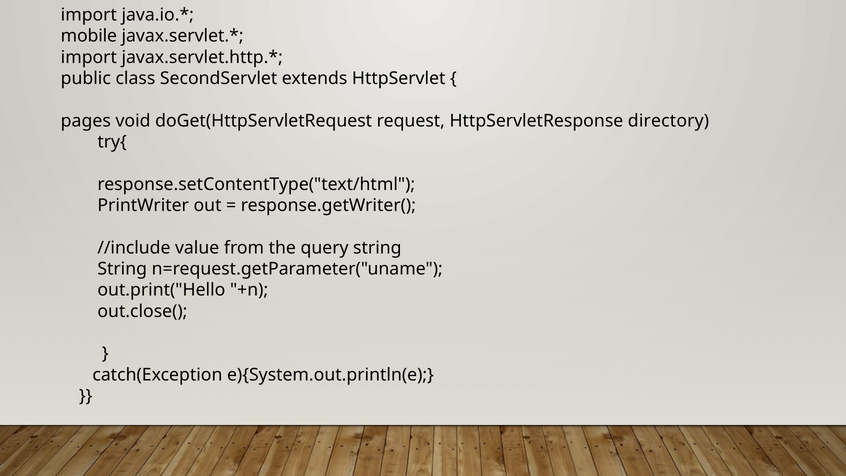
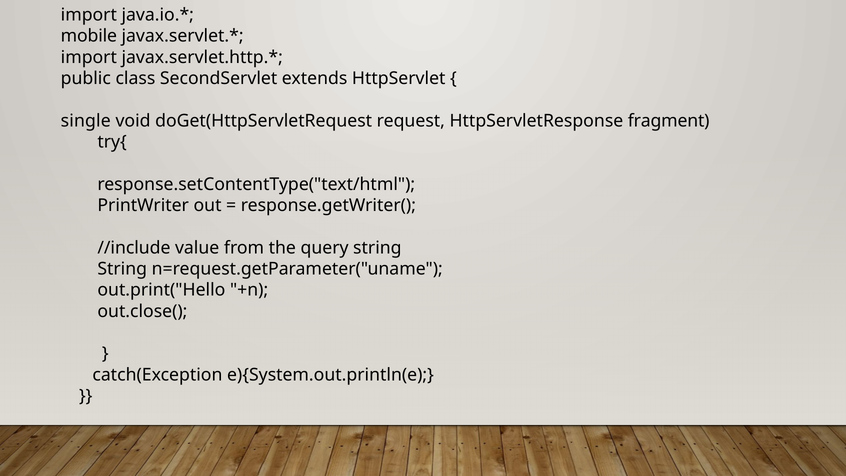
pages: pages -> single
directory: directory -> fragment
